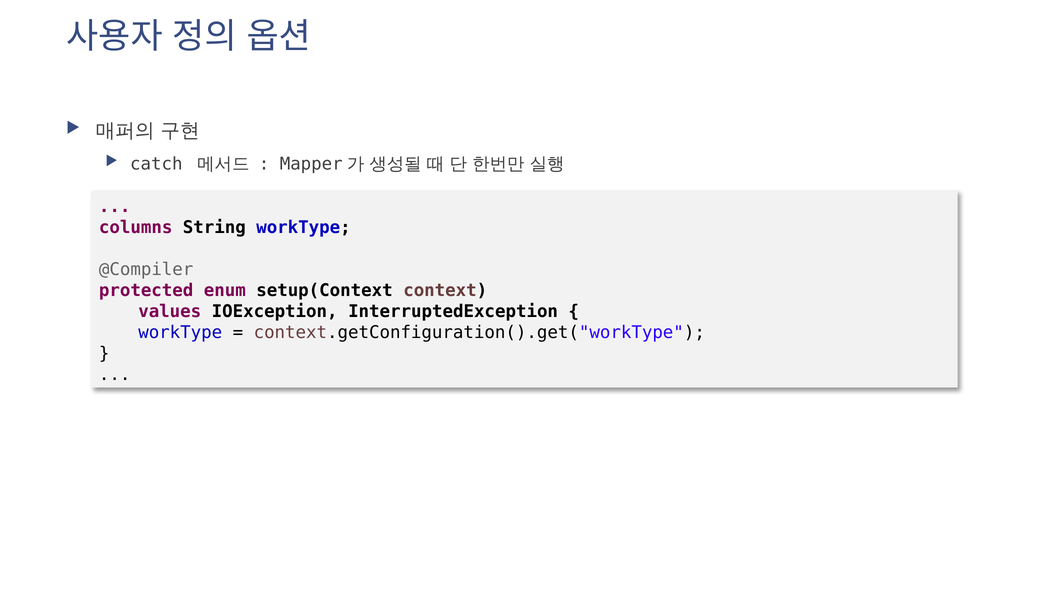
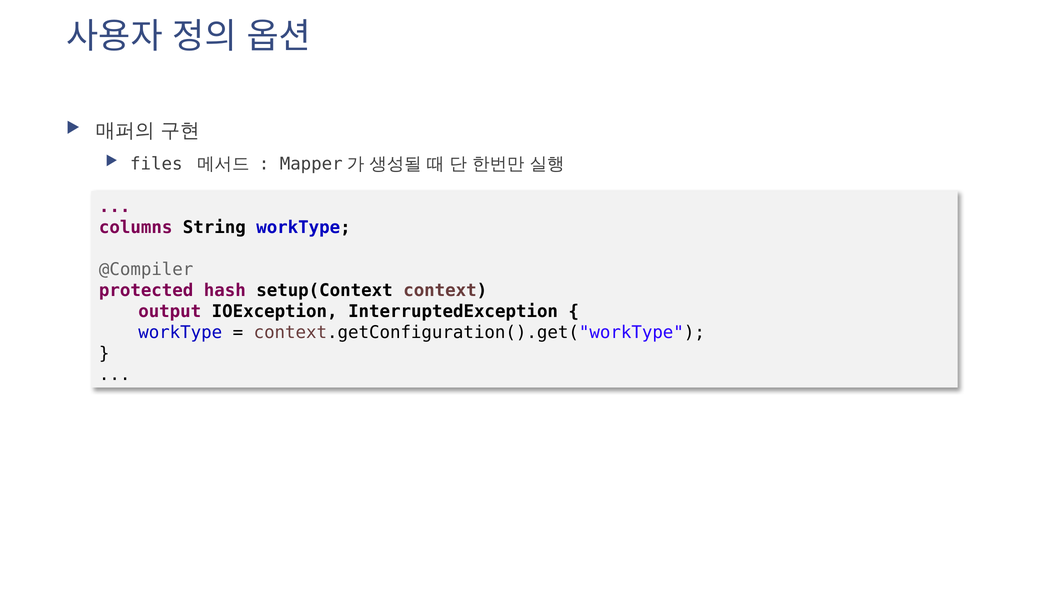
catch: catch -> files
enum: enum -> hash
values: values -> output
